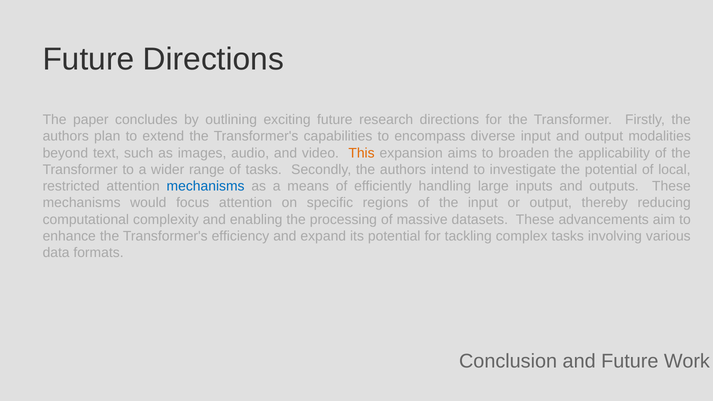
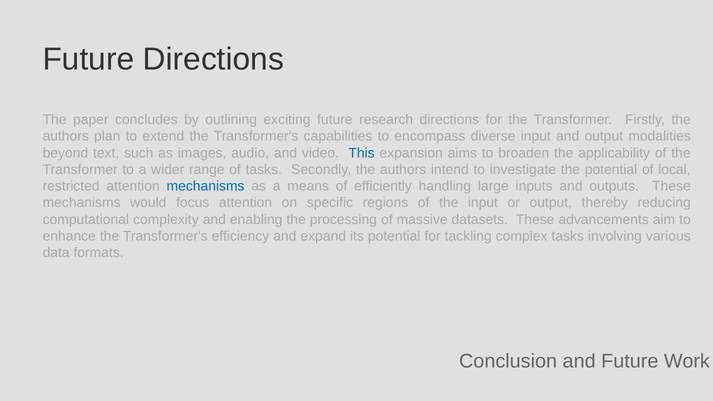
This colour: orange -> blue
